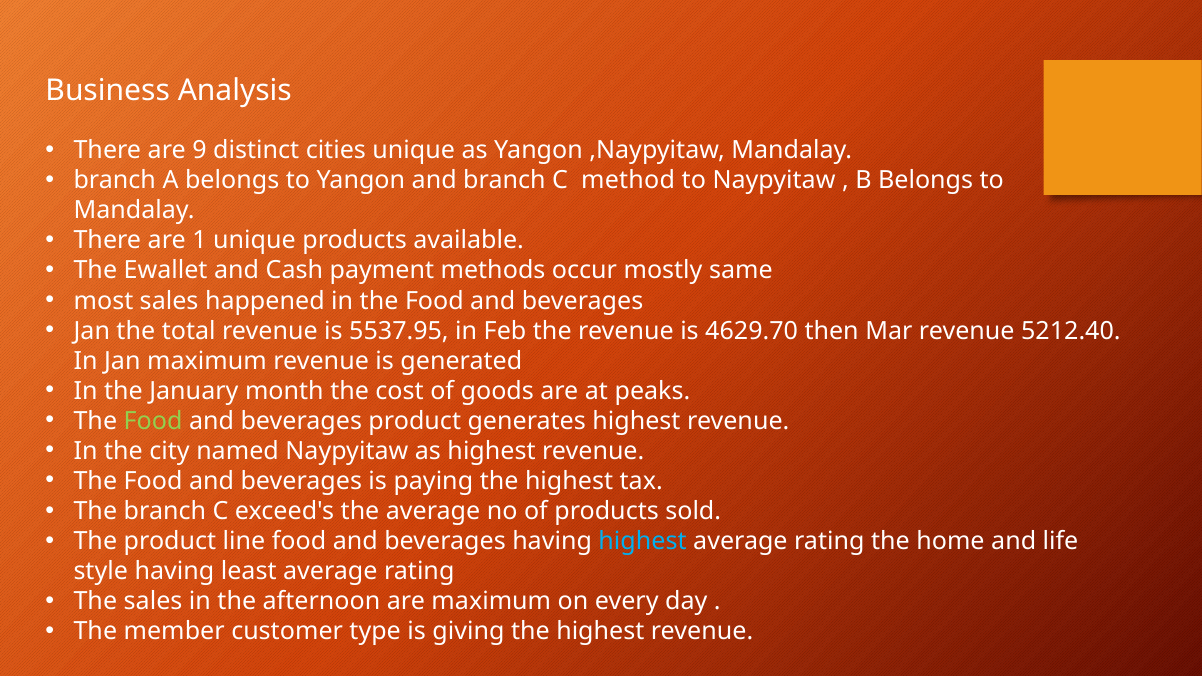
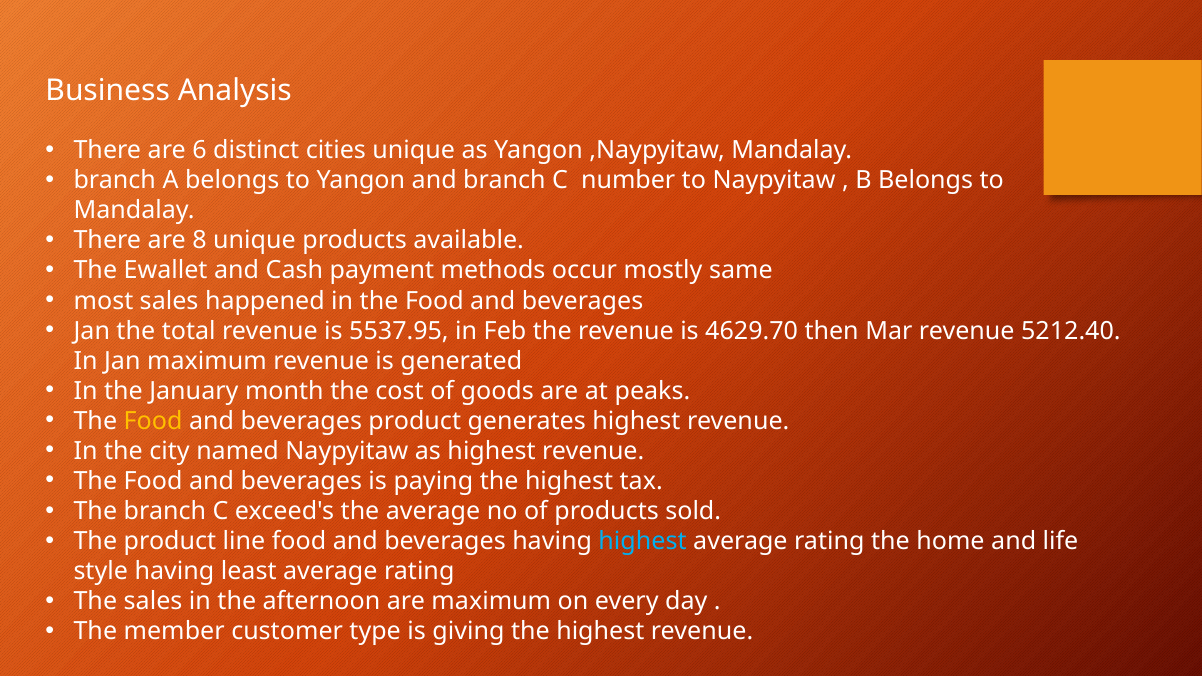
9: 9 -> 6
method: method -> number
1: 1 -> 8
Food at (153, 421) colour: light green -> yellow
